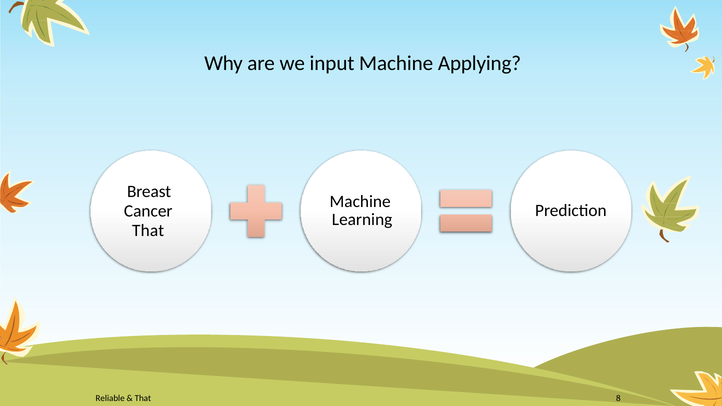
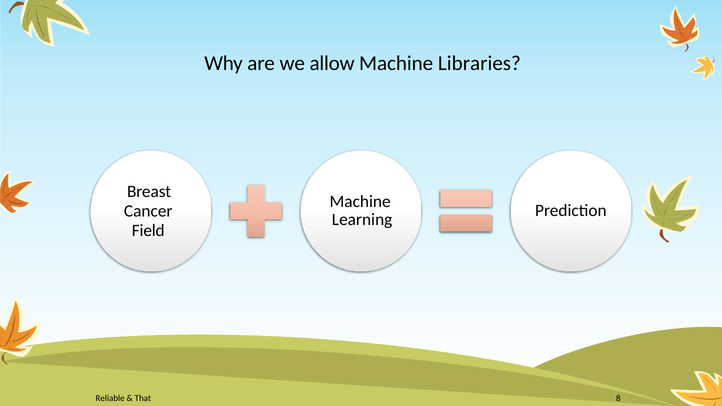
input: input -> allow
Applying: Applying -> Libraries
That at (148, 231): That -> Field
